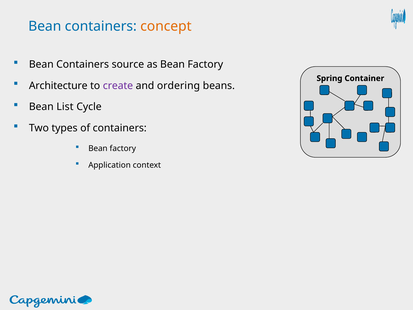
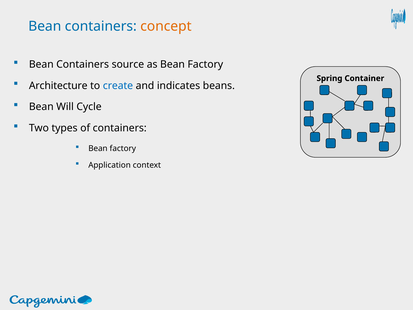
create colour: purple -> blue
ordering: ordering -> indicates
List: List -> Will
